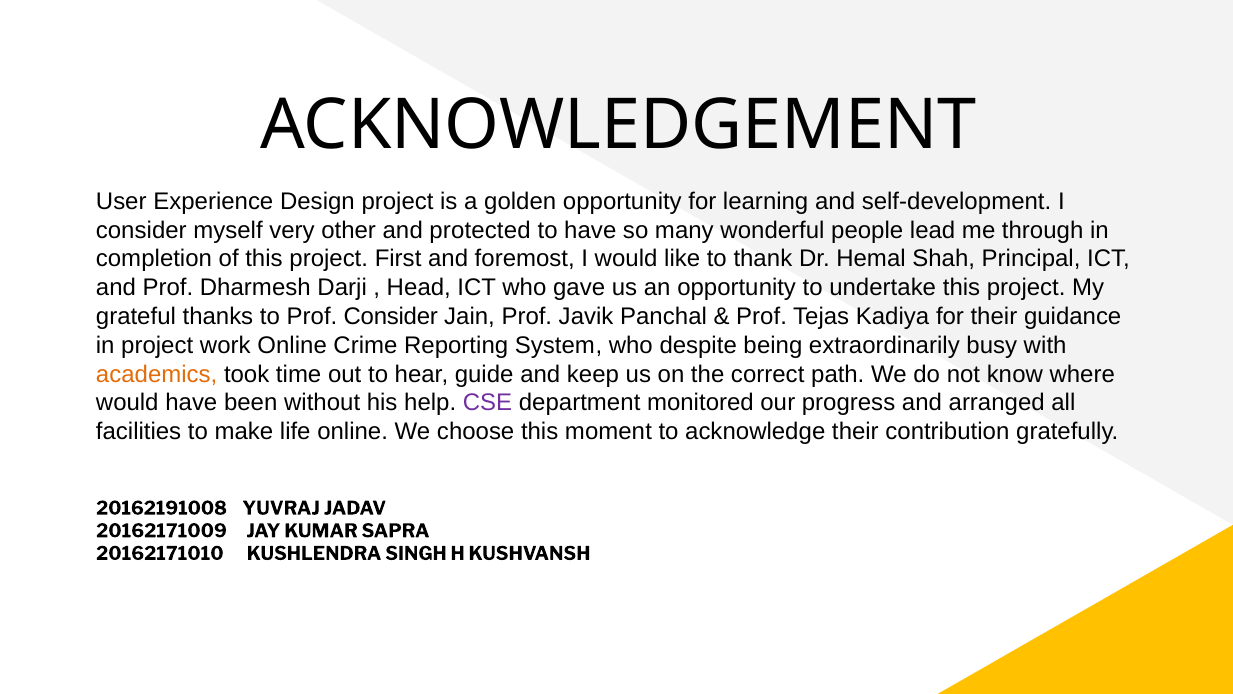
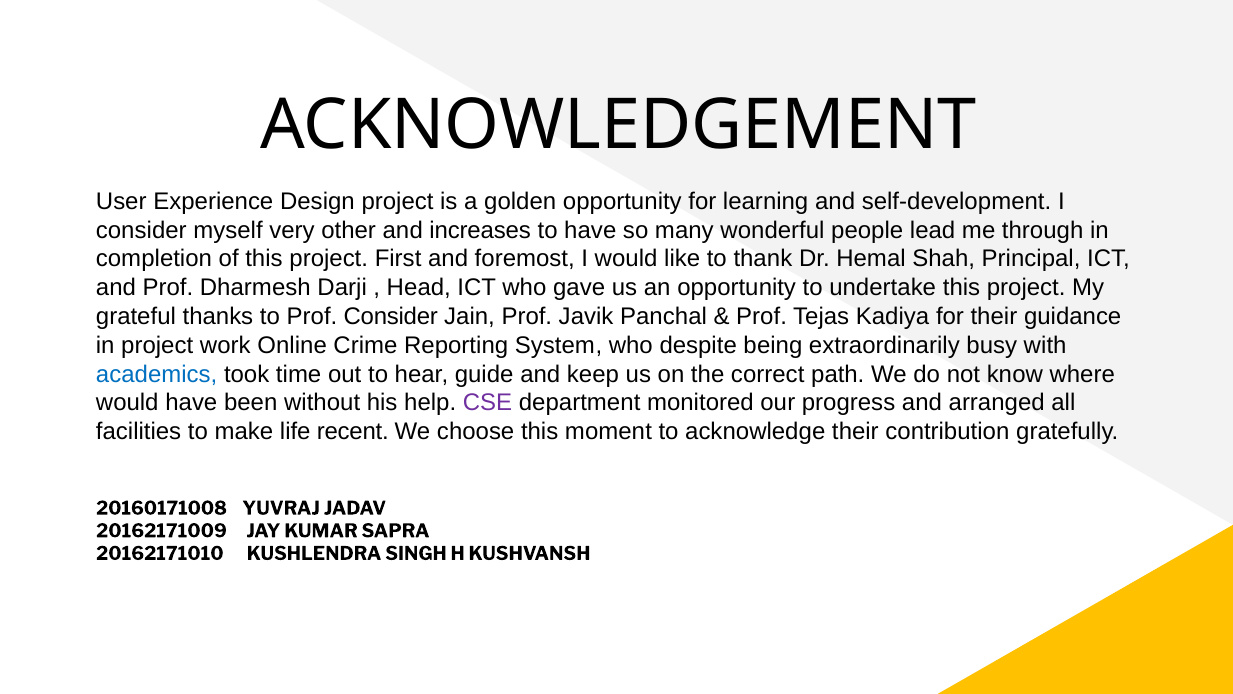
protected: protected -> increases
academics colour: orange -> blue
life online: online -> recent
20162191008: 20162191008 -> 20160171008
